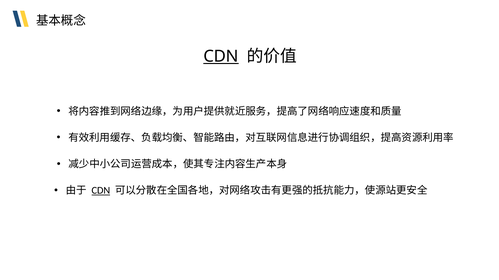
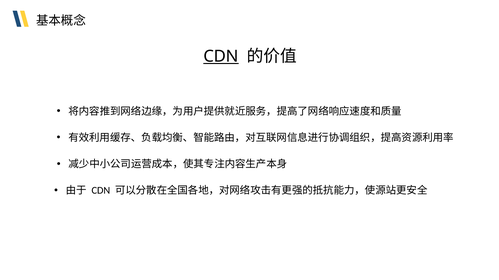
CDN at (101, 191) underline: present -> none
